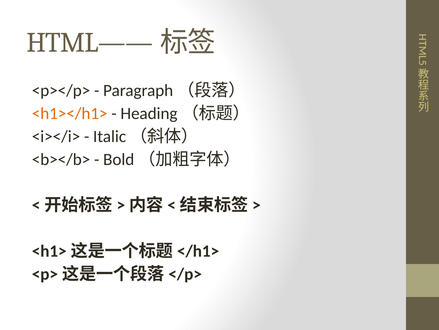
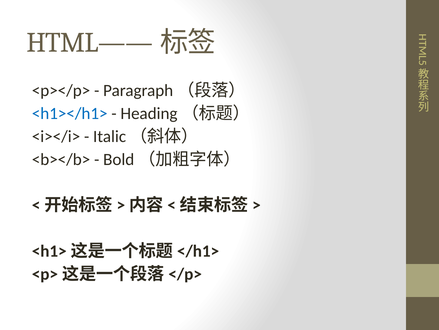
<h1></h1> colour: orange -> blue
